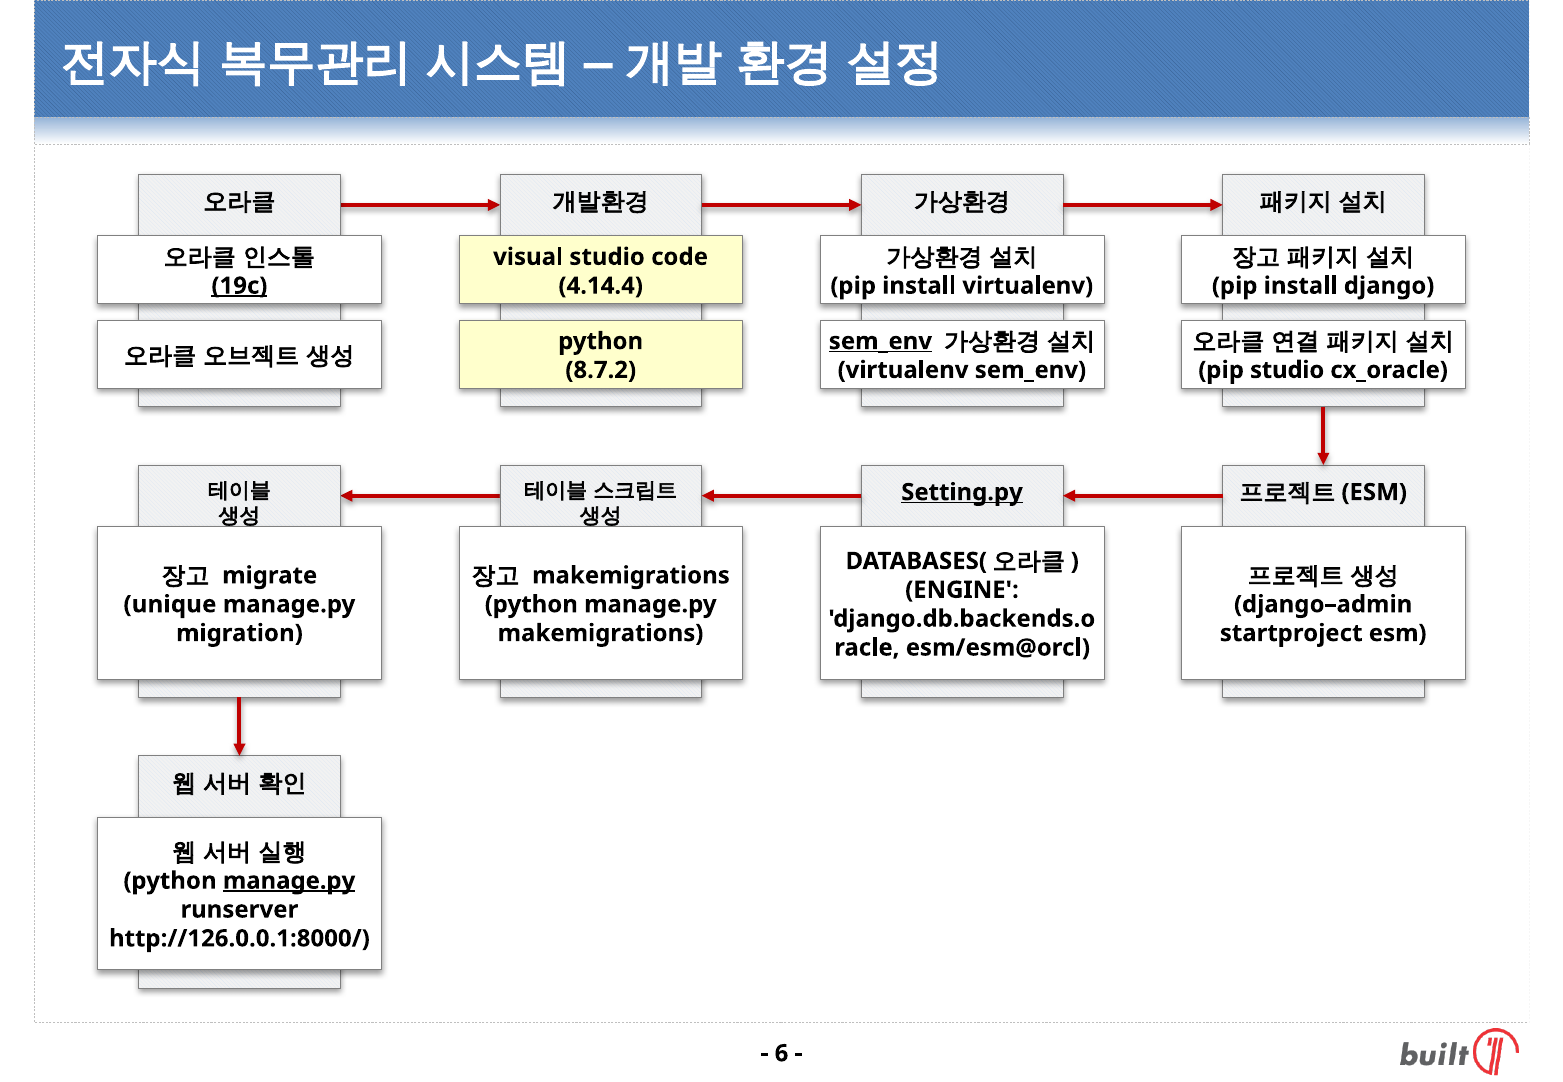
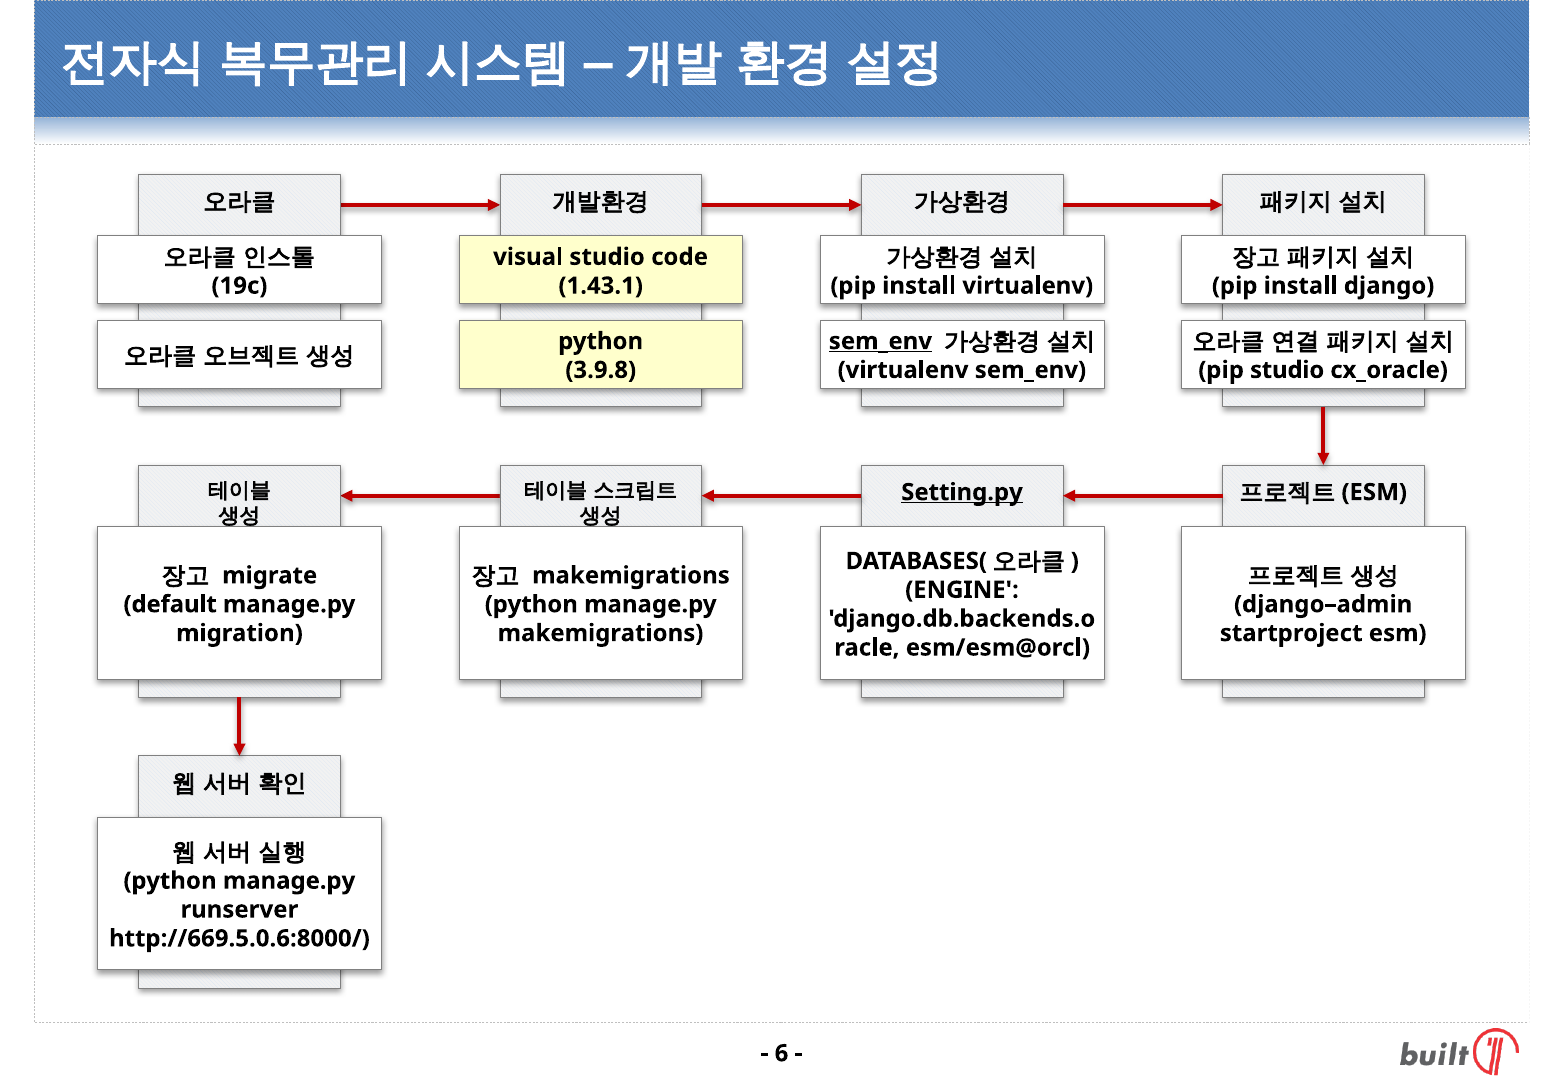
19c underline: present -> none
4.14.4: 4.14.4 -> 1.43.1
8.7.2: 8.7.2 -> 3.9.8
unique: unique -> default
manage.py at (289, 881) underline: present -> none
http://126.0.0.1:8000/: http://126.0.0.1:8000/ -> http://669.5.0.6:8000/
